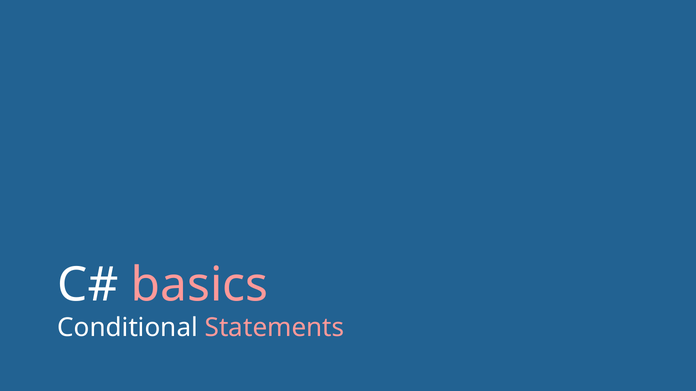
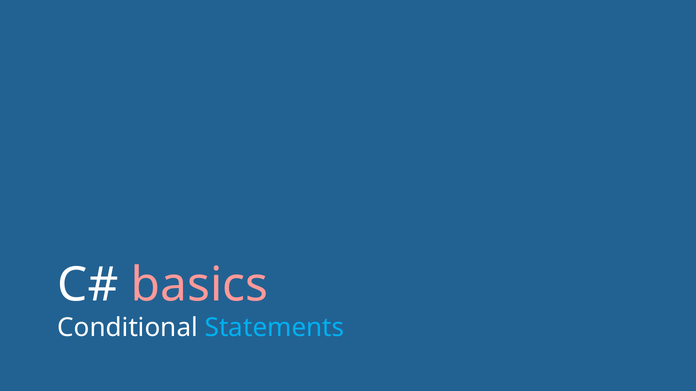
Statements colour: pink -> light blue
